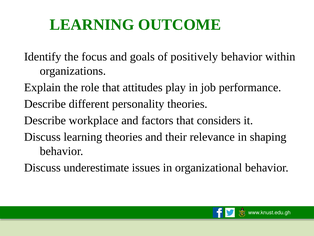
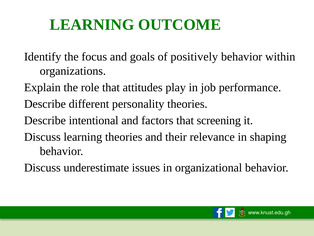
workplace: workplace -> intentional
considers: considers -> screening
